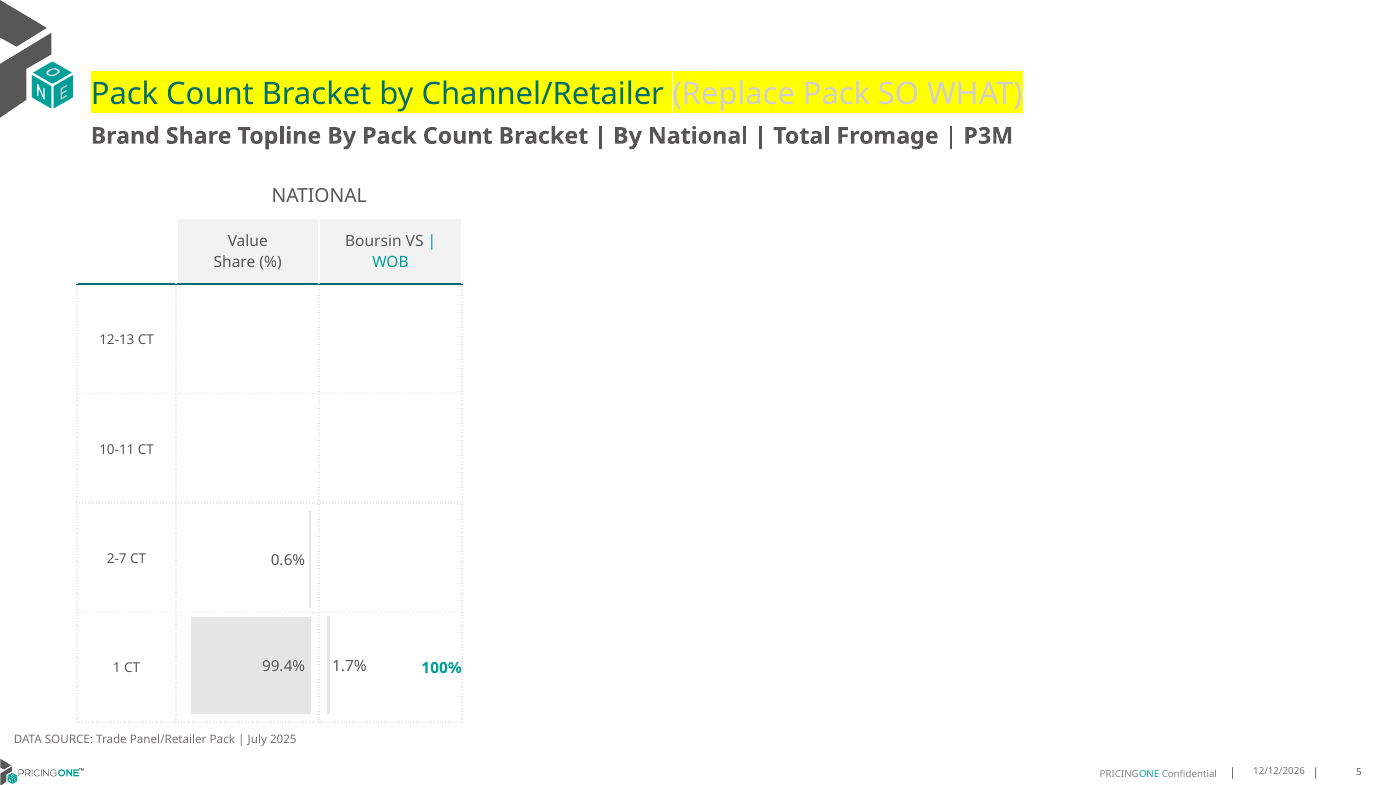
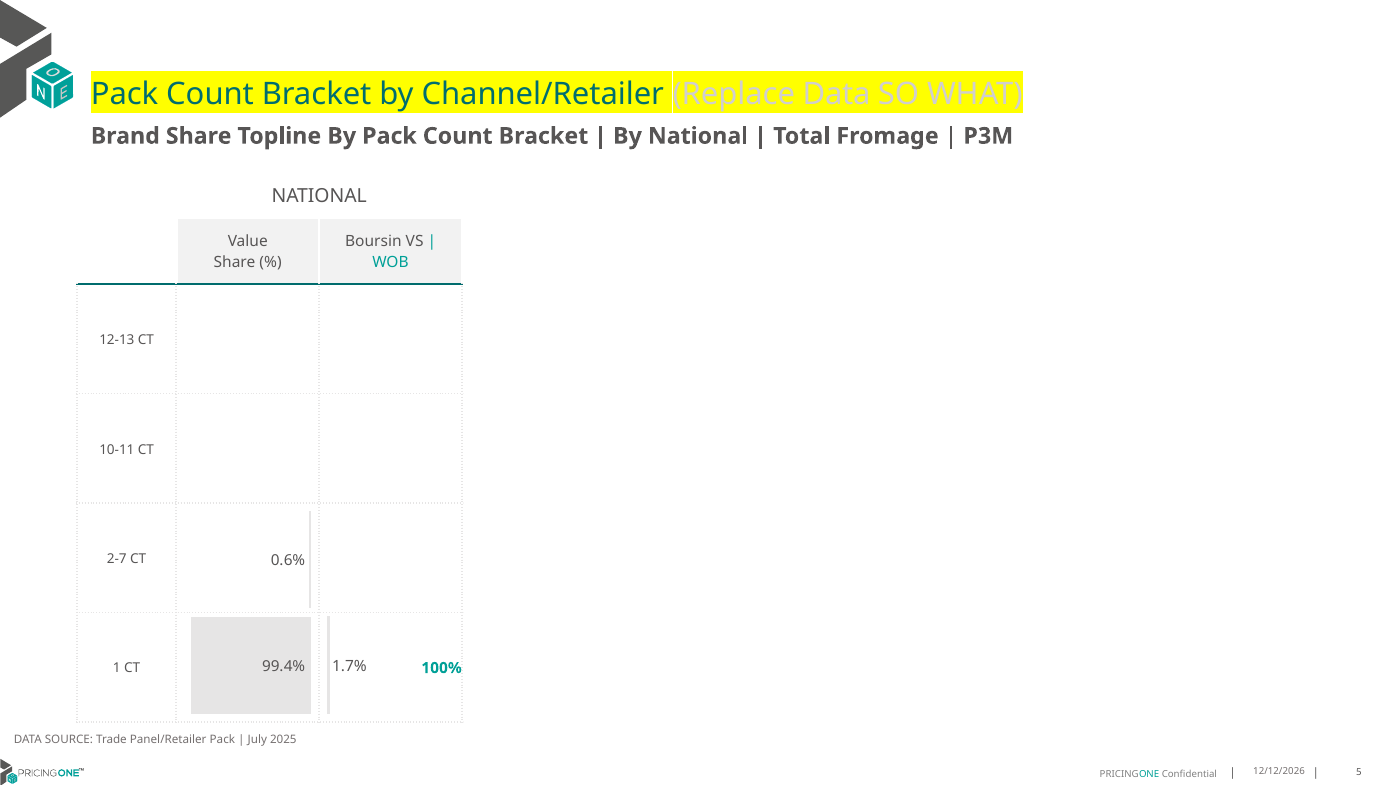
Replace Pack: Pack -> Data
